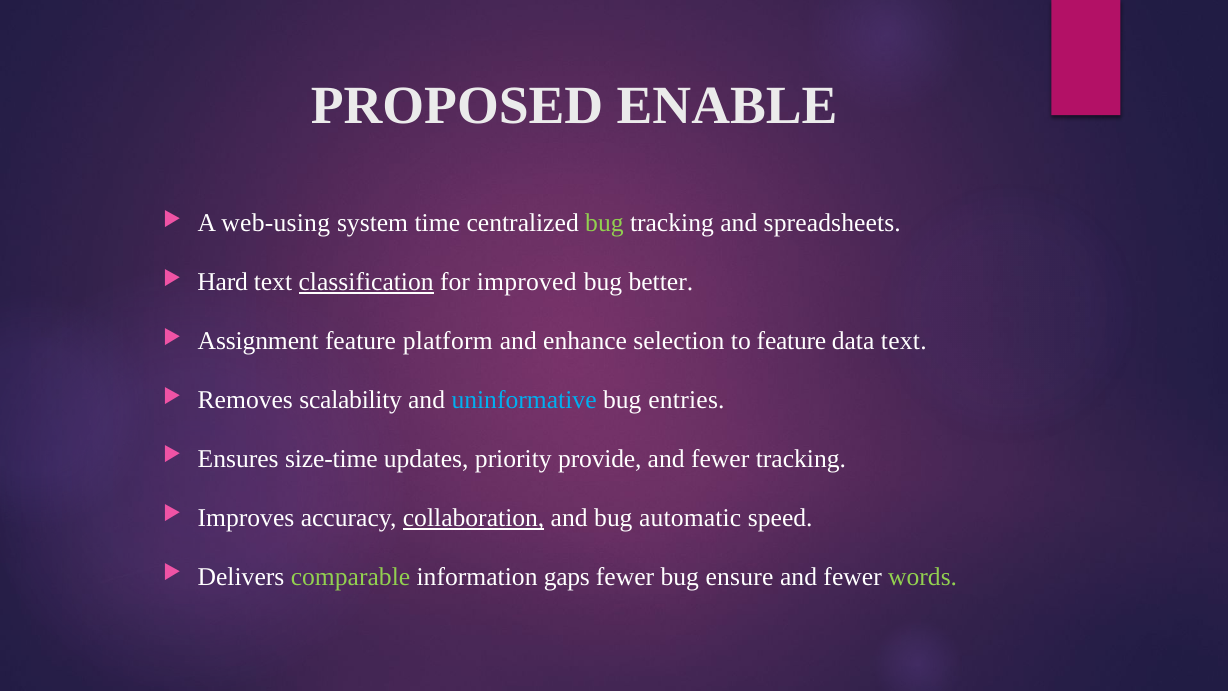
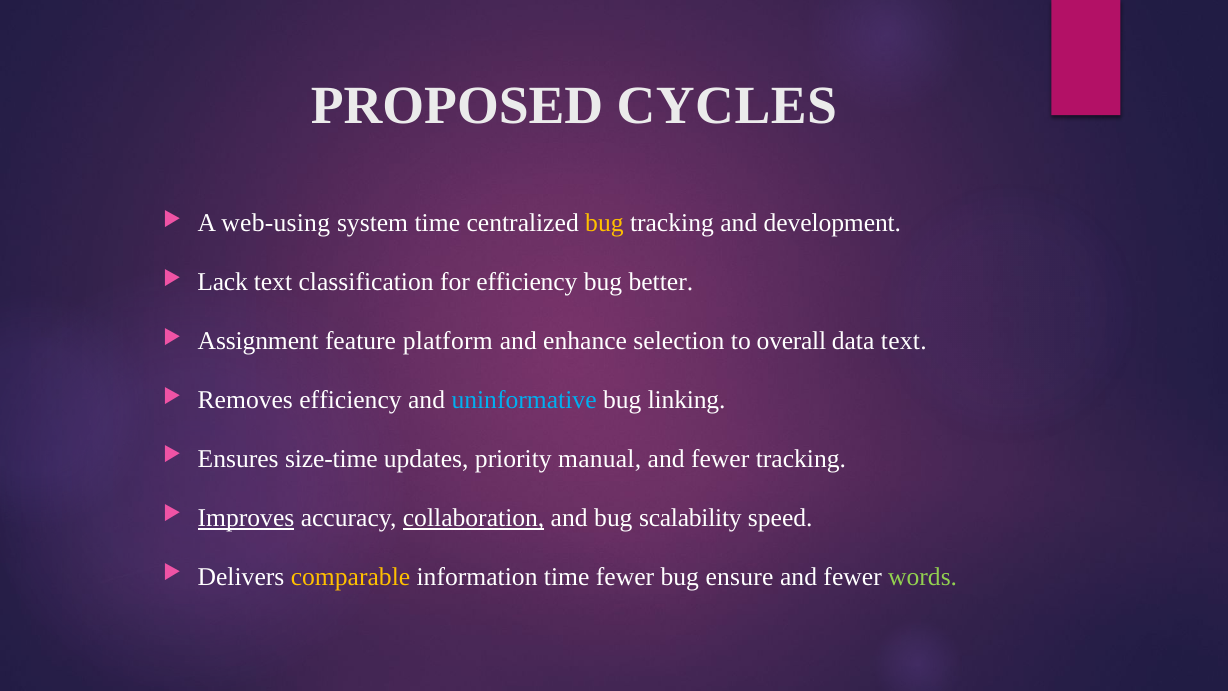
ENABLE: ENABLE -> CYCLES
bug at (604, 223) colour: light green -> yellow
spreadsheets: spreadsheets -> development
Hard: Hard -> Lack
classification underline: present -> none
for improved: improved -> efficiency
to feature: feature -> overall
Removes scalability: scalability -> efficiency
entries: entries -> linking
provide: provide -> manual
Improves underline: none -> present
automatic: automatic -> scalability
comparable colour: light green -> yellow
information gaps: gaps -> time
